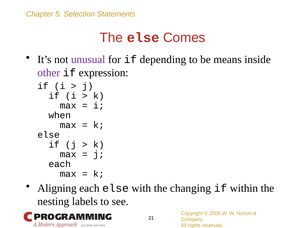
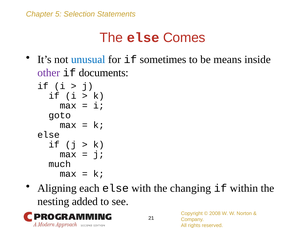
unusual colour: purple -> blue
depending: depending -> sometimes
expression: expression -> documents
when: when -> goto
each at (60, 165): each -> much
labels: labels -> added
